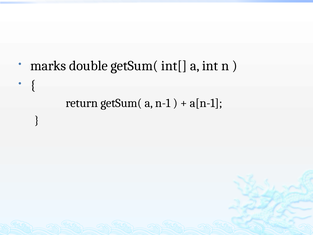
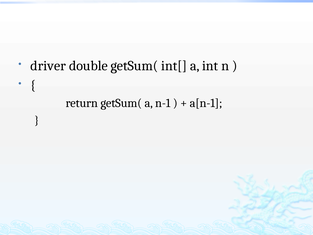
marks: marks -> driver
